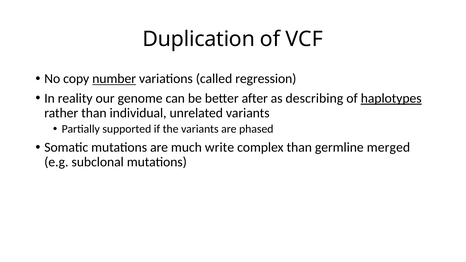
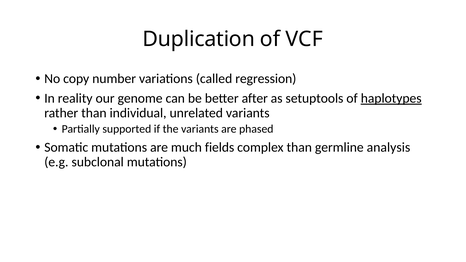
number underline: present -> none
describing: describing -> setuptools
write: write -> fields
merged: merged -> analysis
